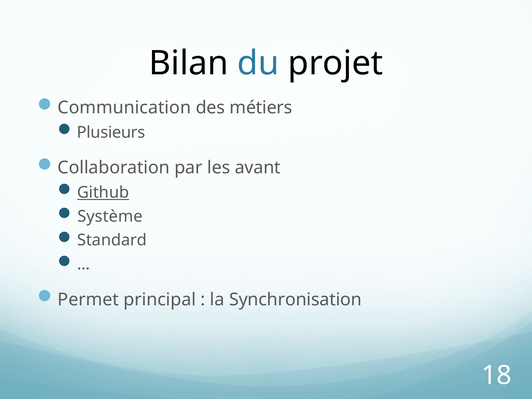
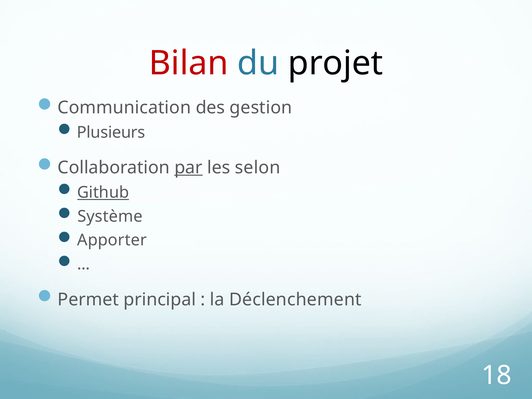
Bilan colour: black -> red
métiers: métiers -> gestion
par underline: none -> present
avant: avant -> selon
Standard: Standard -> Apporter
Synchronisation: Synchronisation -> Déclenchement
